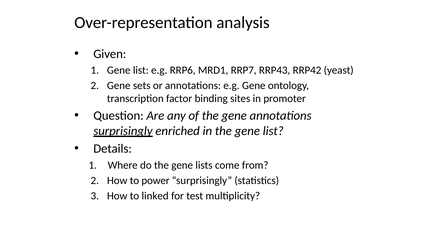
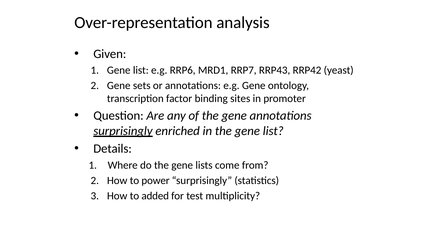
linked: linked -> added
